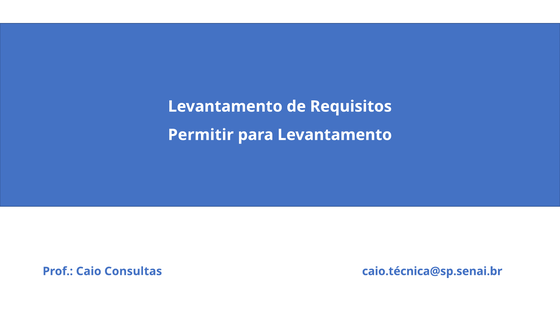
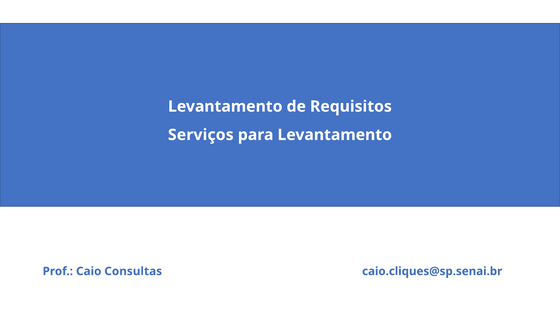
Permitir: Permitir -> Serviços
caio.técnica@sp.senai.br: caio.técnica@sp.senai.br -> caio.cliques@sp.senai.br
